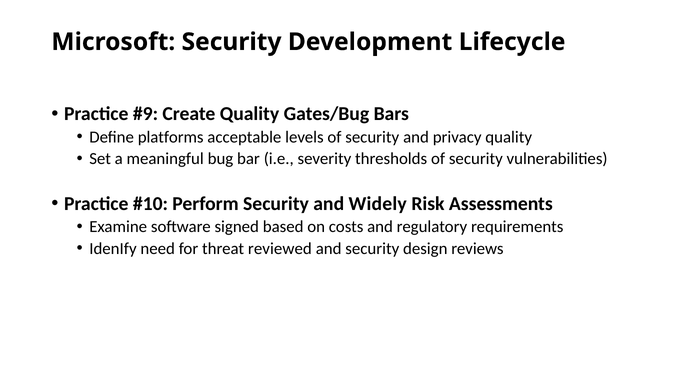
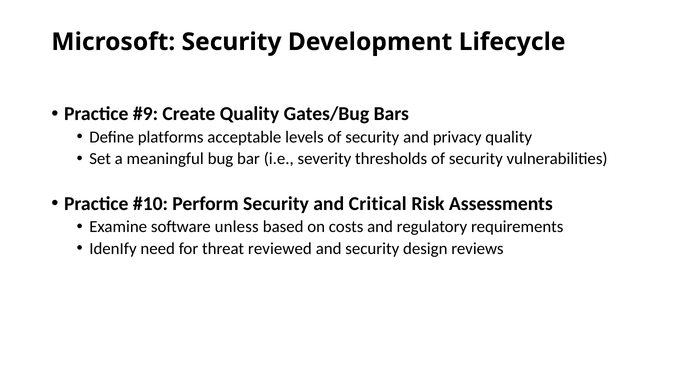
Widely: Widely -> Critical
signed: signed -> unless
